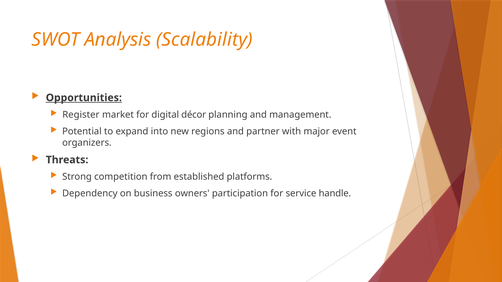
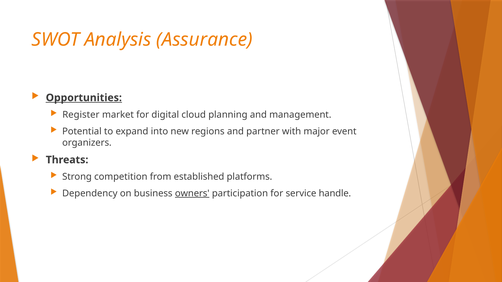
Scalability: Scalability -> Assurance
décor: décor -> cloud
owners underline: none -> present
